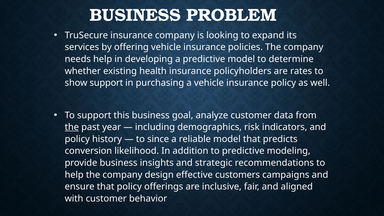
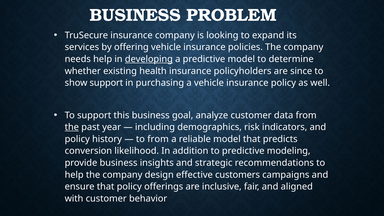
developing underline: none -> present
rates: rates -> since
to since: since -> from
